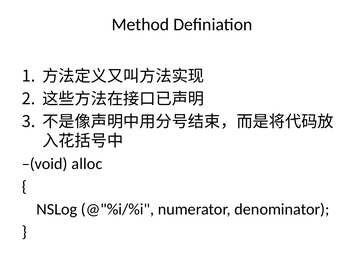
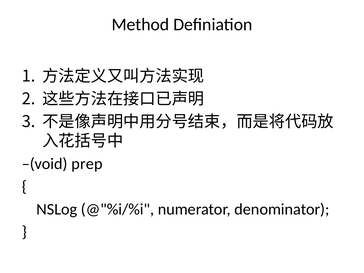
alloc: alloc -> prep
